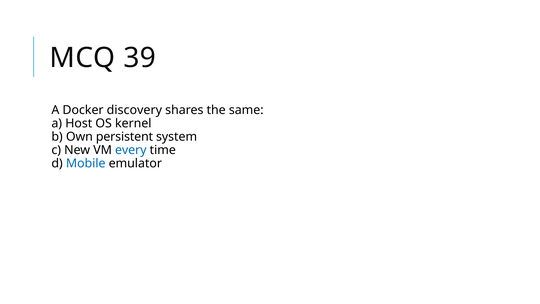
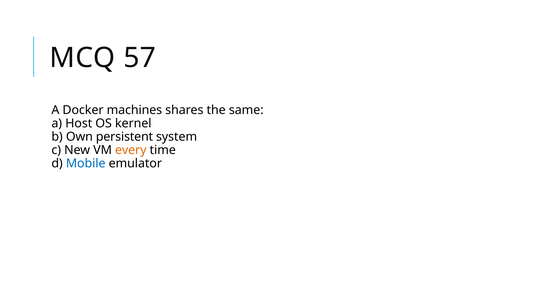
39: 39 -> 57
discovery: discovery -> machines
every colour: blue -> orange
